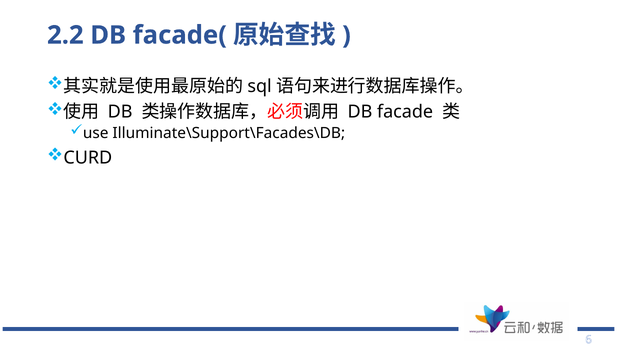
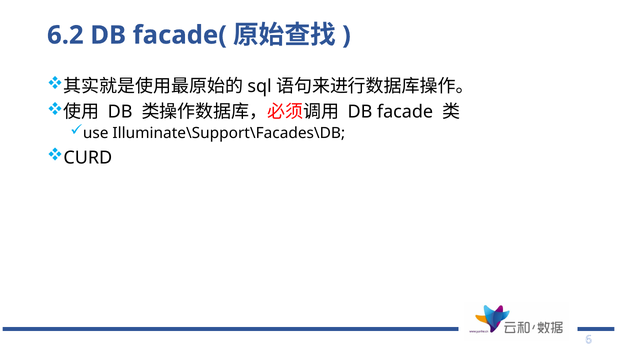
2.2: 2.2 -> 6.2
